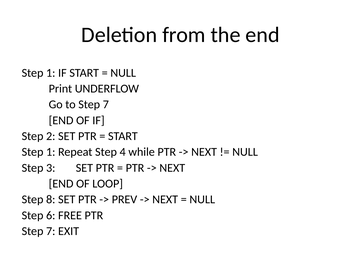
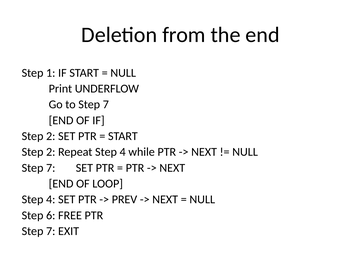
1 at (51, 152): 1 -> 2
3 at (51, 168): 3 -> 7
8 at (51, 200): 8 -> 4
